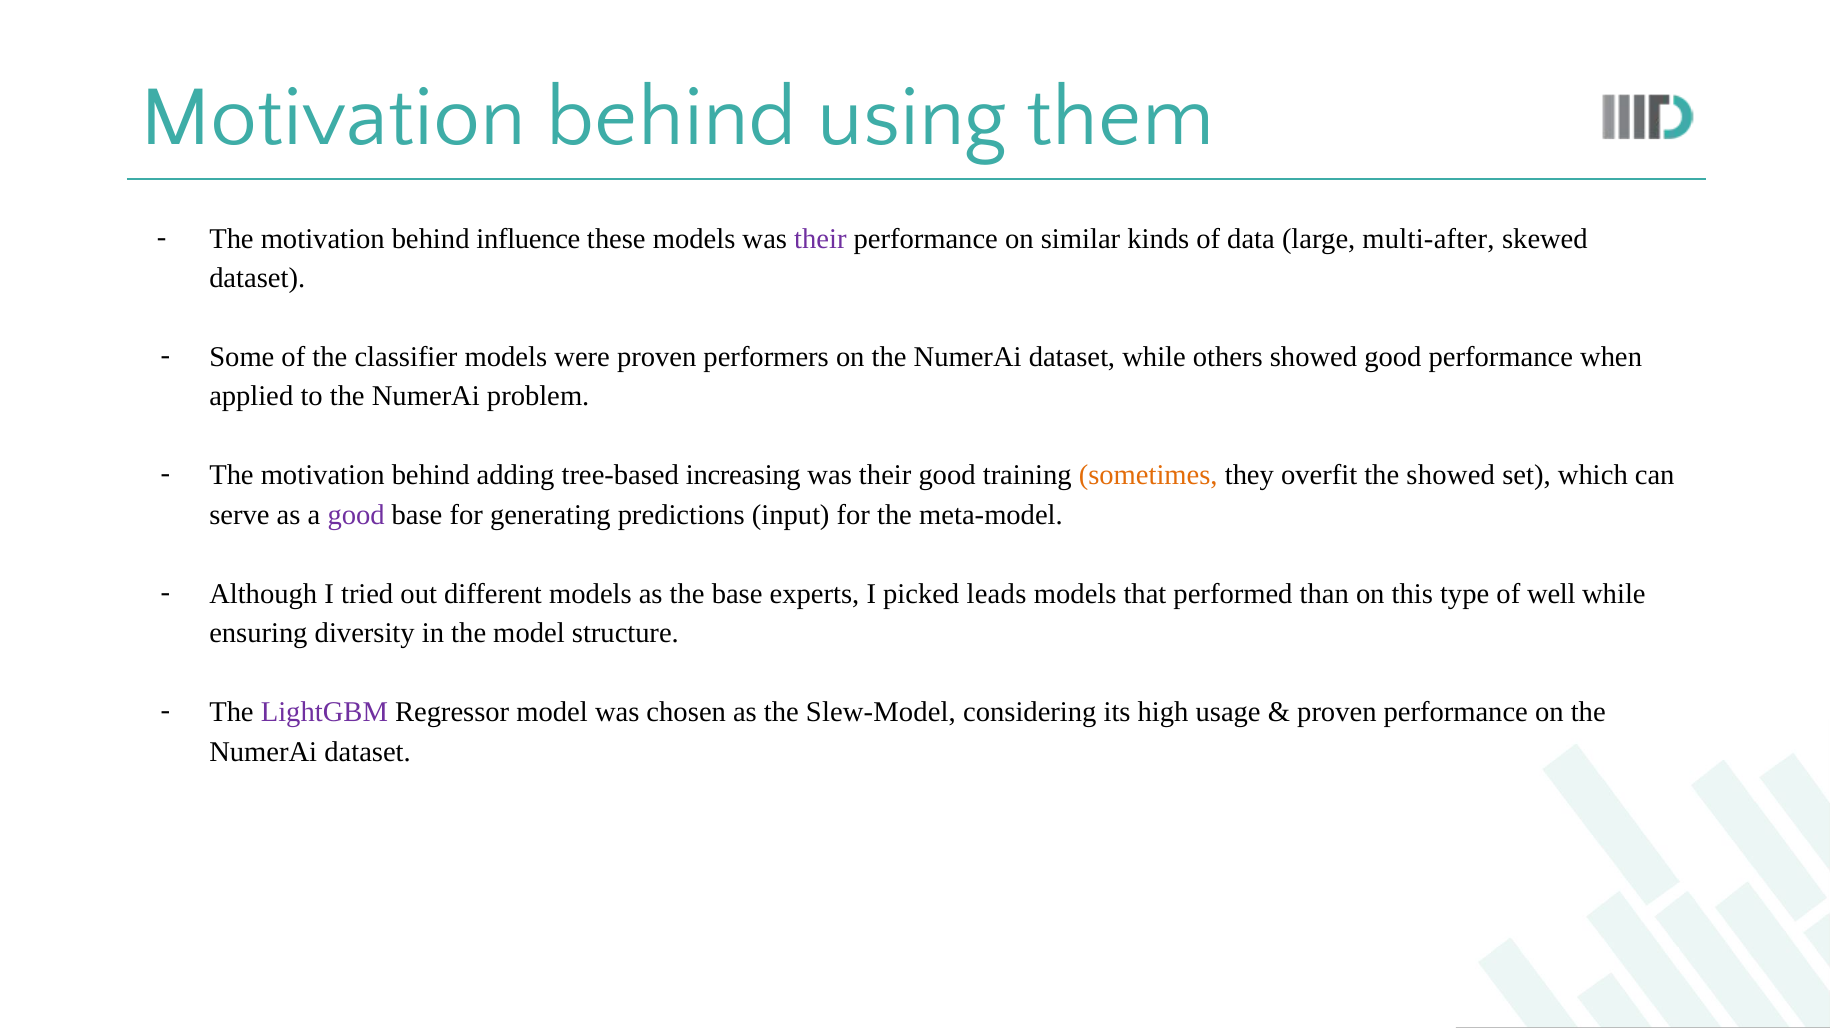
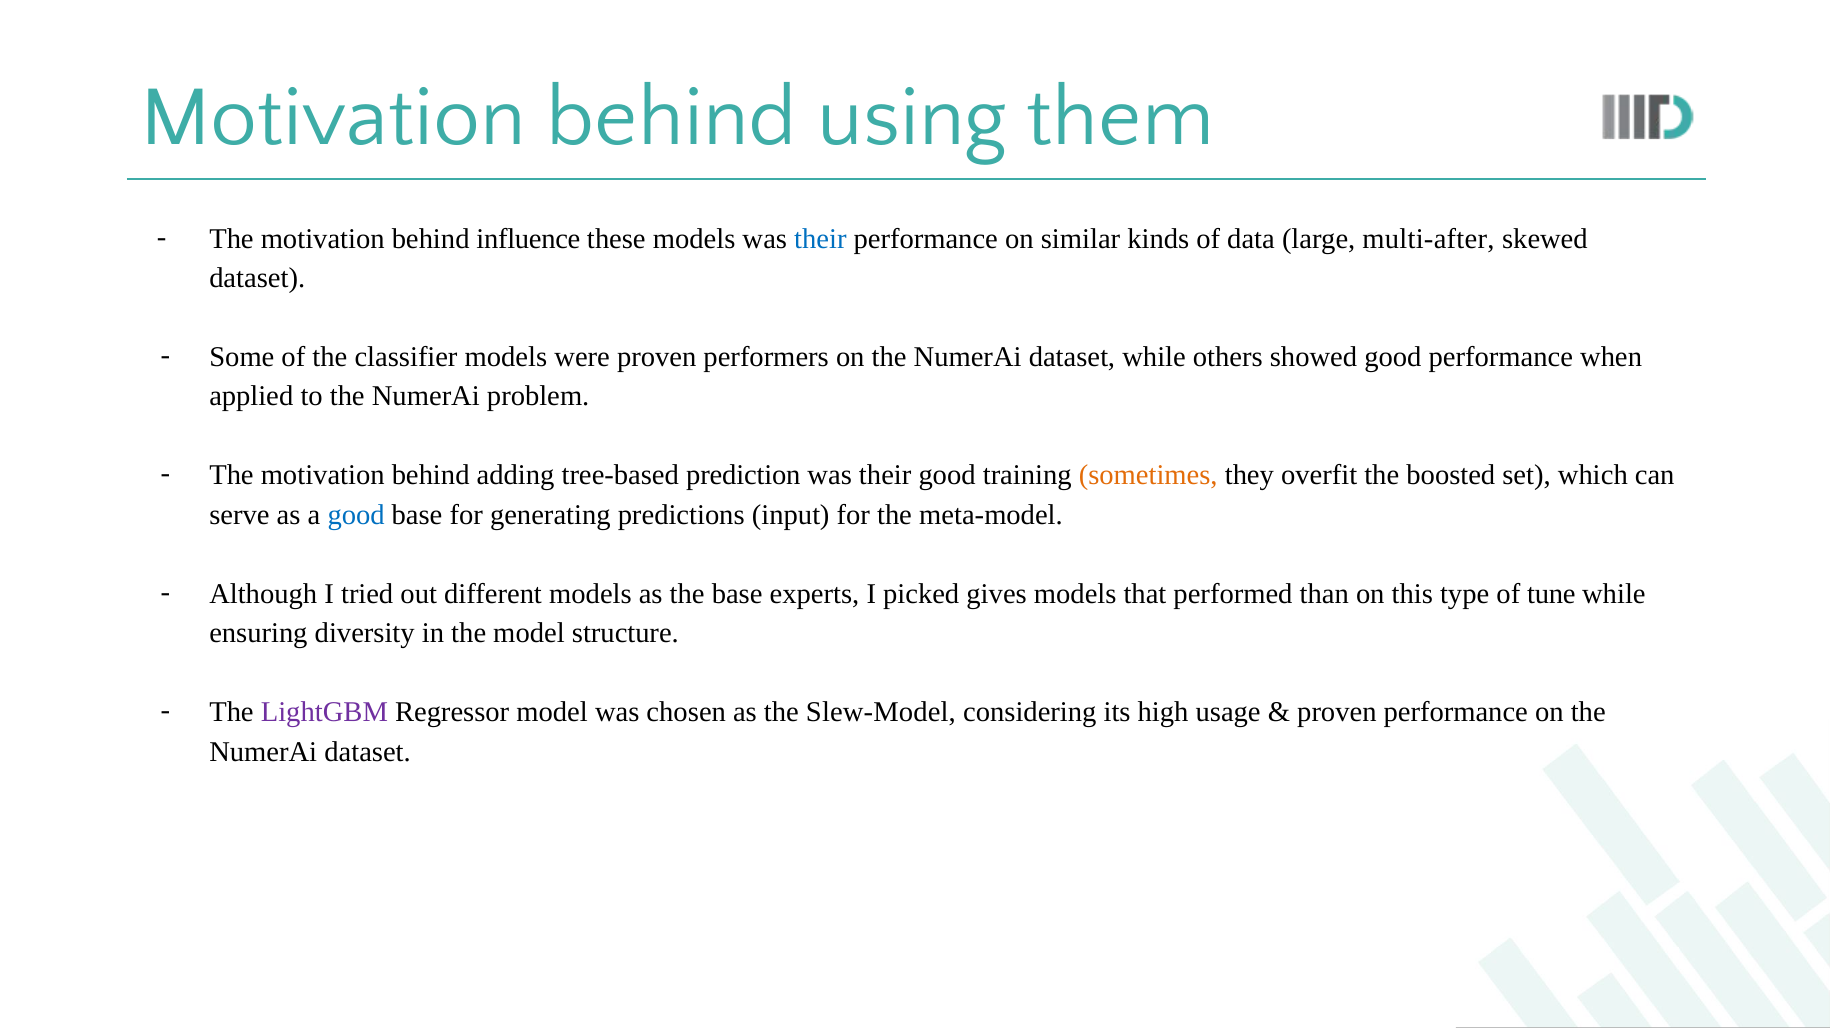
their at (820, 239) colour: purple -> blue
increasing: increasing -> prediction
the showed: showed -> boosted
good at (356, 515) colour: purple -> blue
leads: leads -> gives
well: well -> tune
